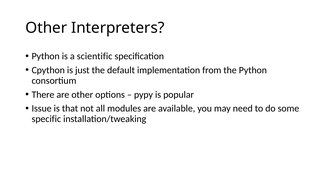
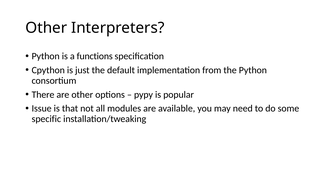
scientific: scientific -> functions
